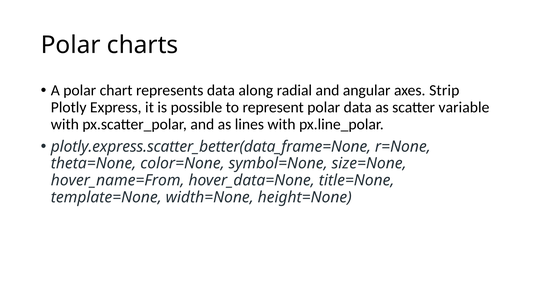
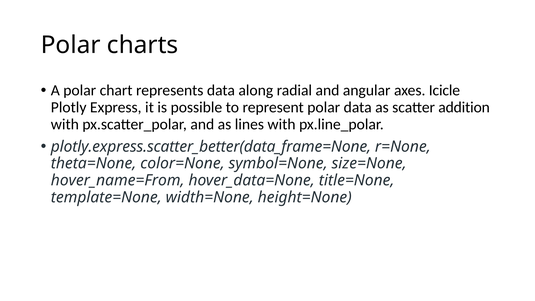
Strip: Strip -> Icicle
variable: variable -> addition
